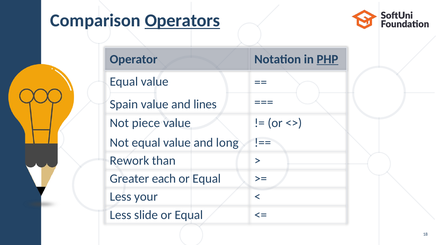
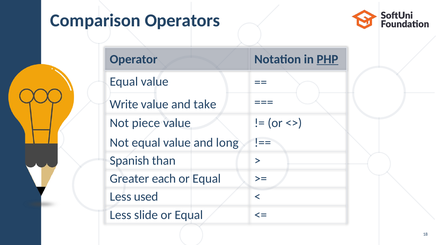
Operators underline: present -> none
Spain: Spain -> Write
lines: lines -> take
Rework: Rework -> Spanish
your: your -> used
